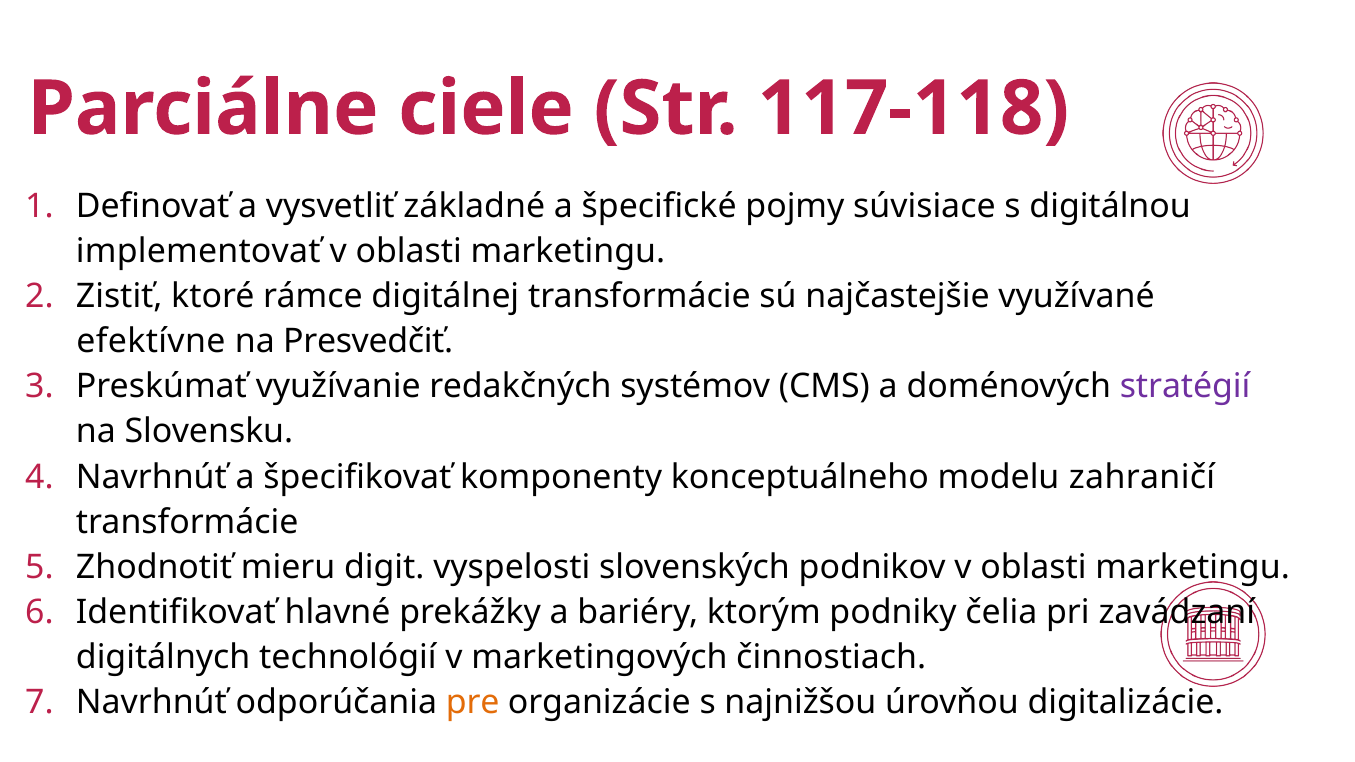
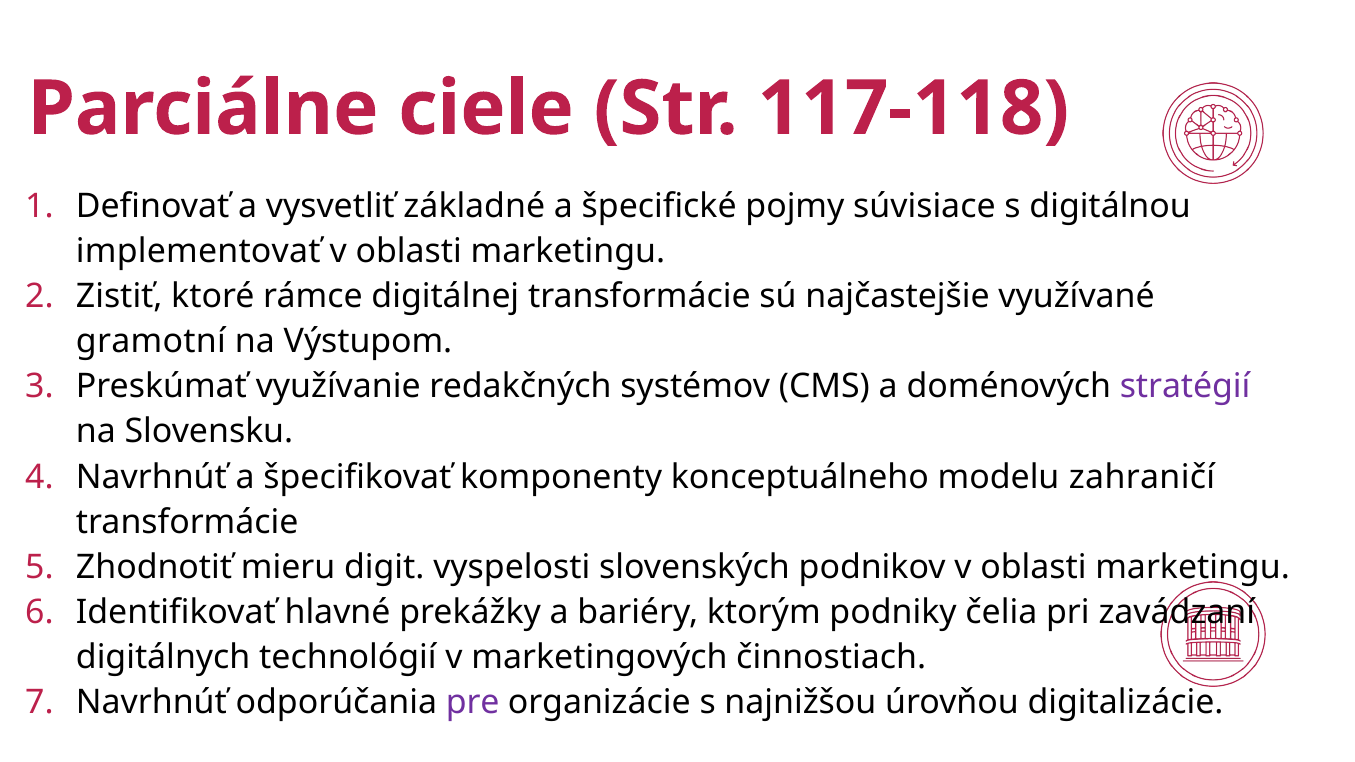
efektívne: efektívne -> gramotní
Presvedčiť: Presvedčiť -> Výstupom
pre colour: orange -> purple
